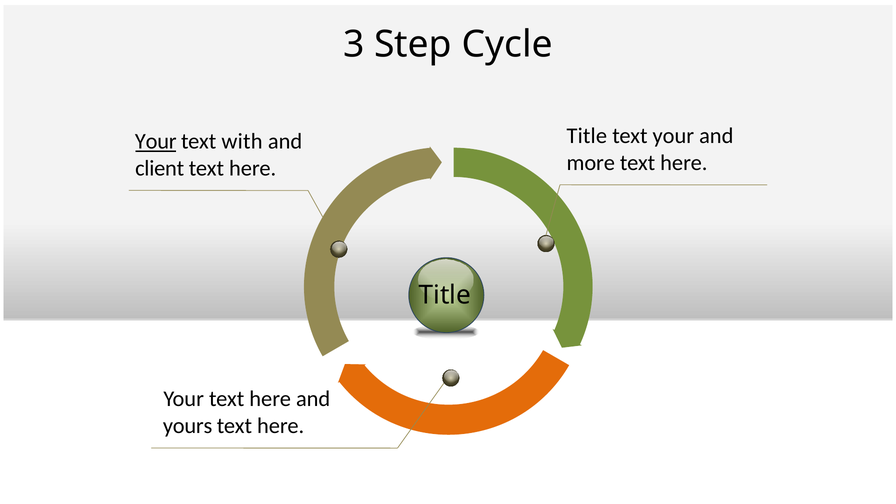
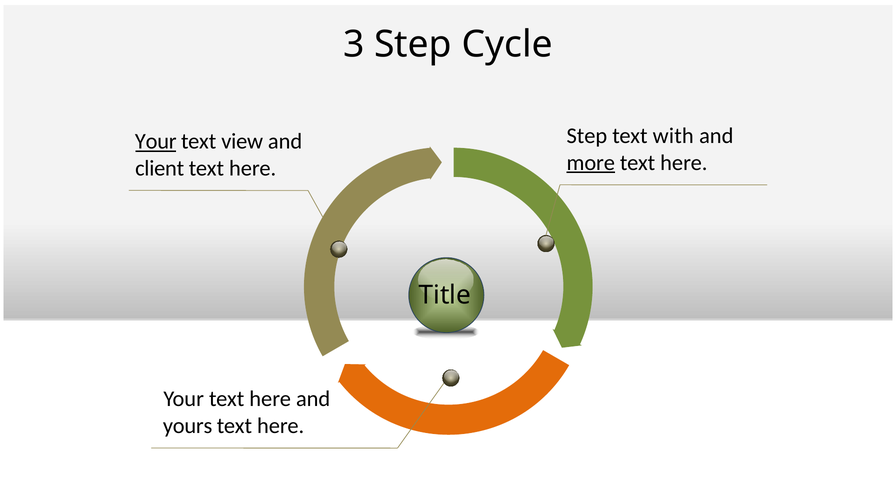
Title at (587, 136): Title -> Step
text your: your -> with
with: with -> view
more underline: none -> present
